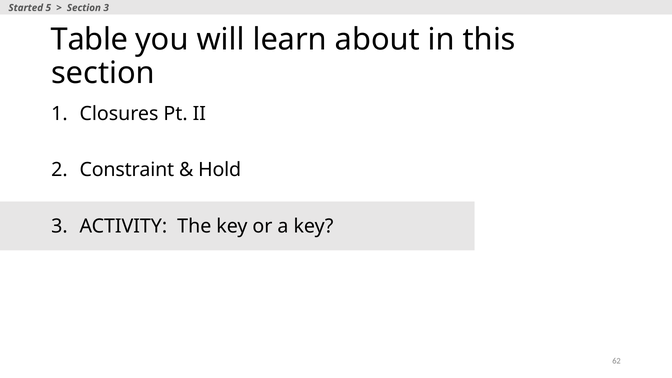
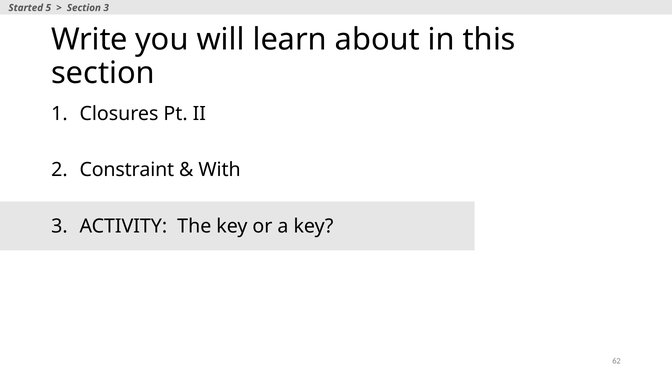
Table: Table -> Write
Hold: Hold -> With
